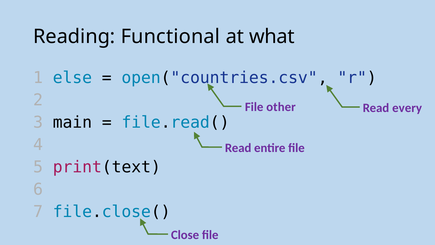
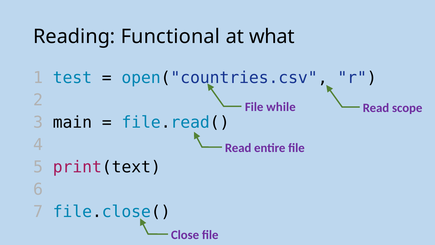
else: else -> test
other: other -> while
every: every -> scope
